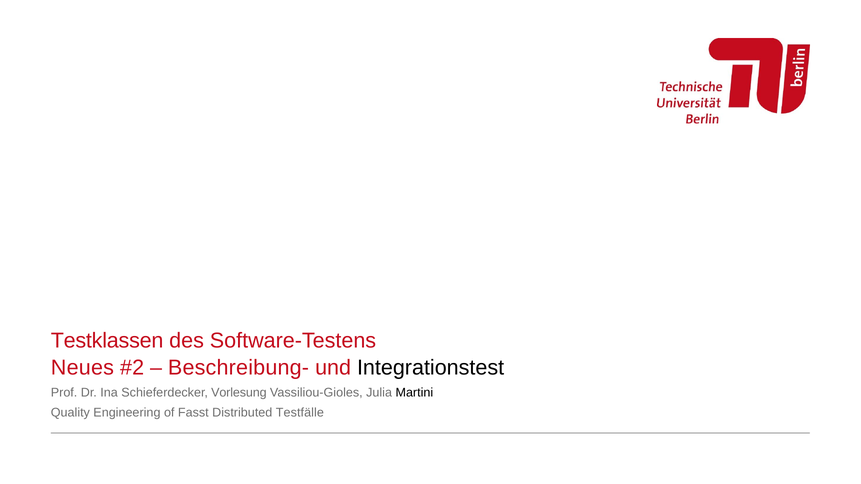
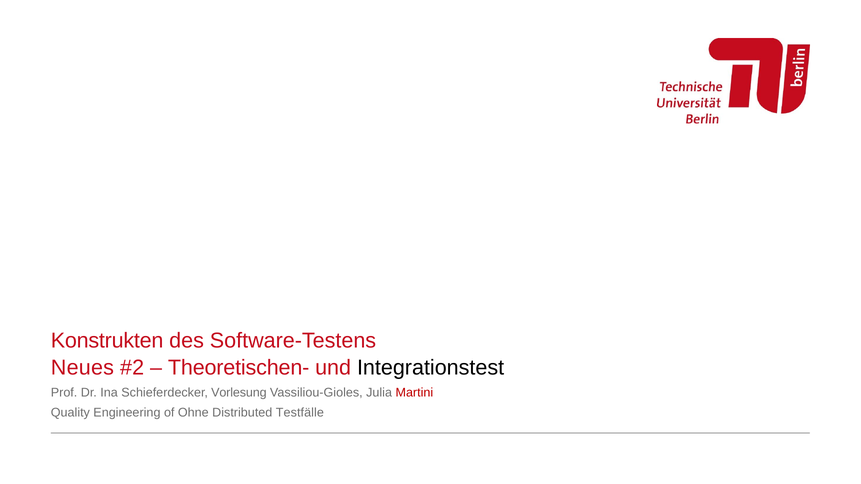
Testklassen: Testklassen -> Konstrukten
Beschreibung-: Beschreibung- -> Theoretischen-
Martini colour: black -> red
Fasst: Fasst -> Ohne
